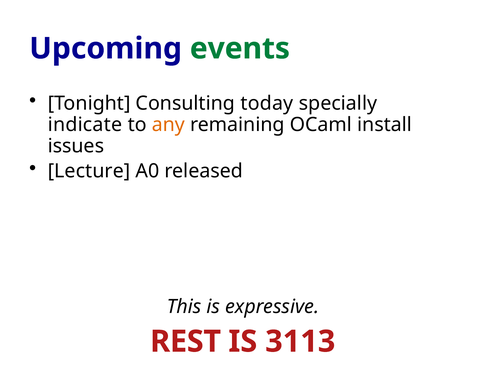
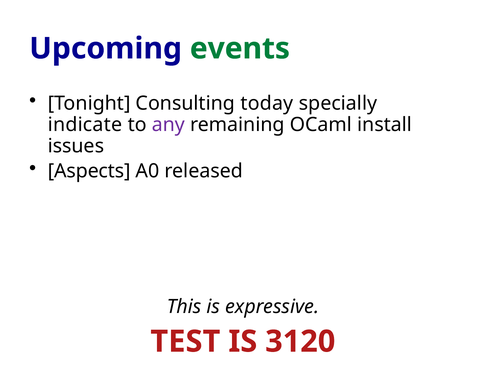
any colour: orange -> purple
Lecture: Lecture -> Aspects
REST: REST -> TEST
3113: 3113 -> 3120
